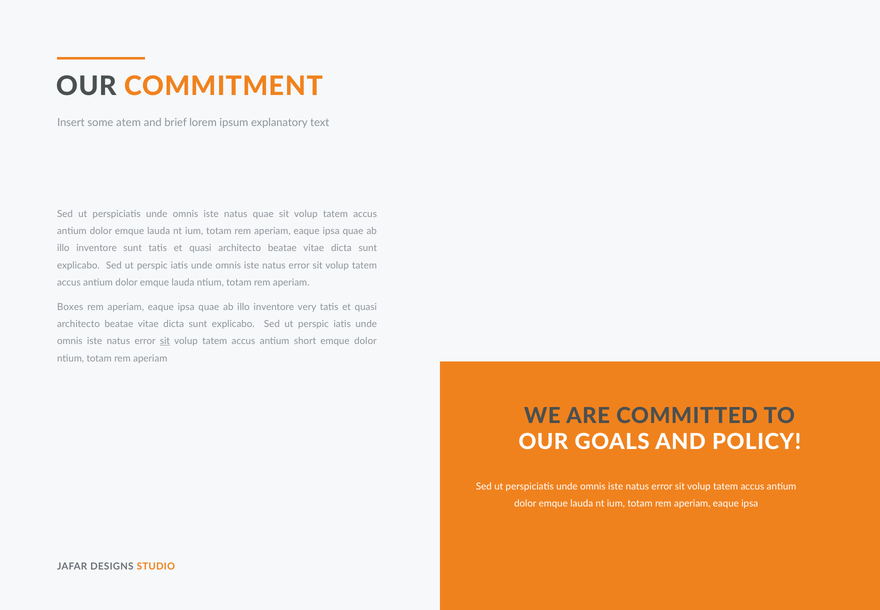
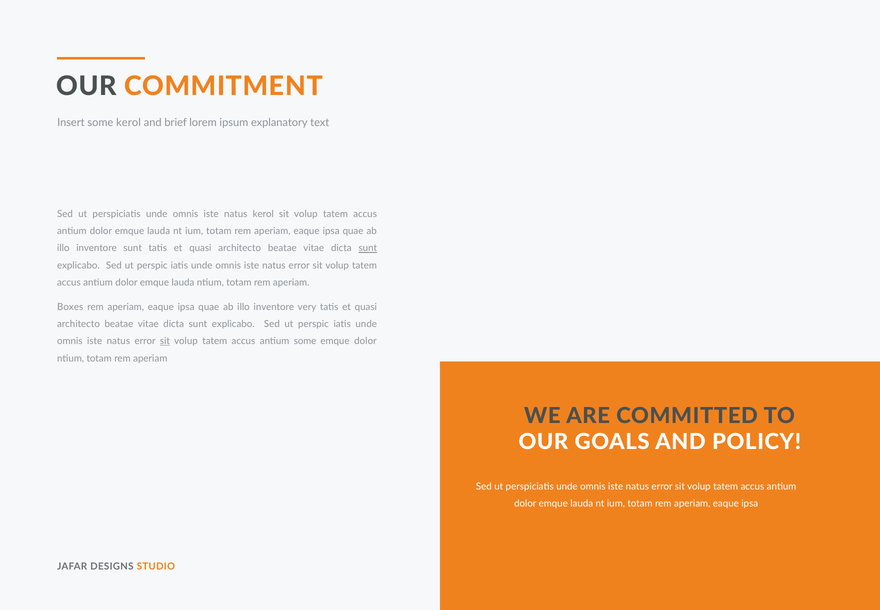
some atem: atem -> kerol
natus quae: quae -> kerol
sunt at (368, 248) underline: none -> present
antium short: short -> some
